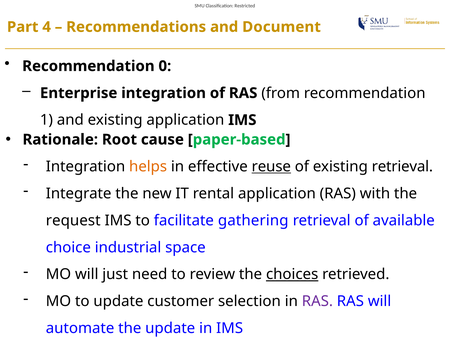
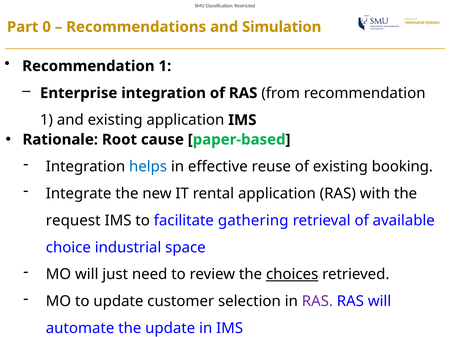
4: 4 -> 0
Document: Document -> Simulation
0 at (165, 66): 0 -> 1
helps colour: orange -> blue
reuse underline: present -> none
existing retrieval: retrieval -> booking
